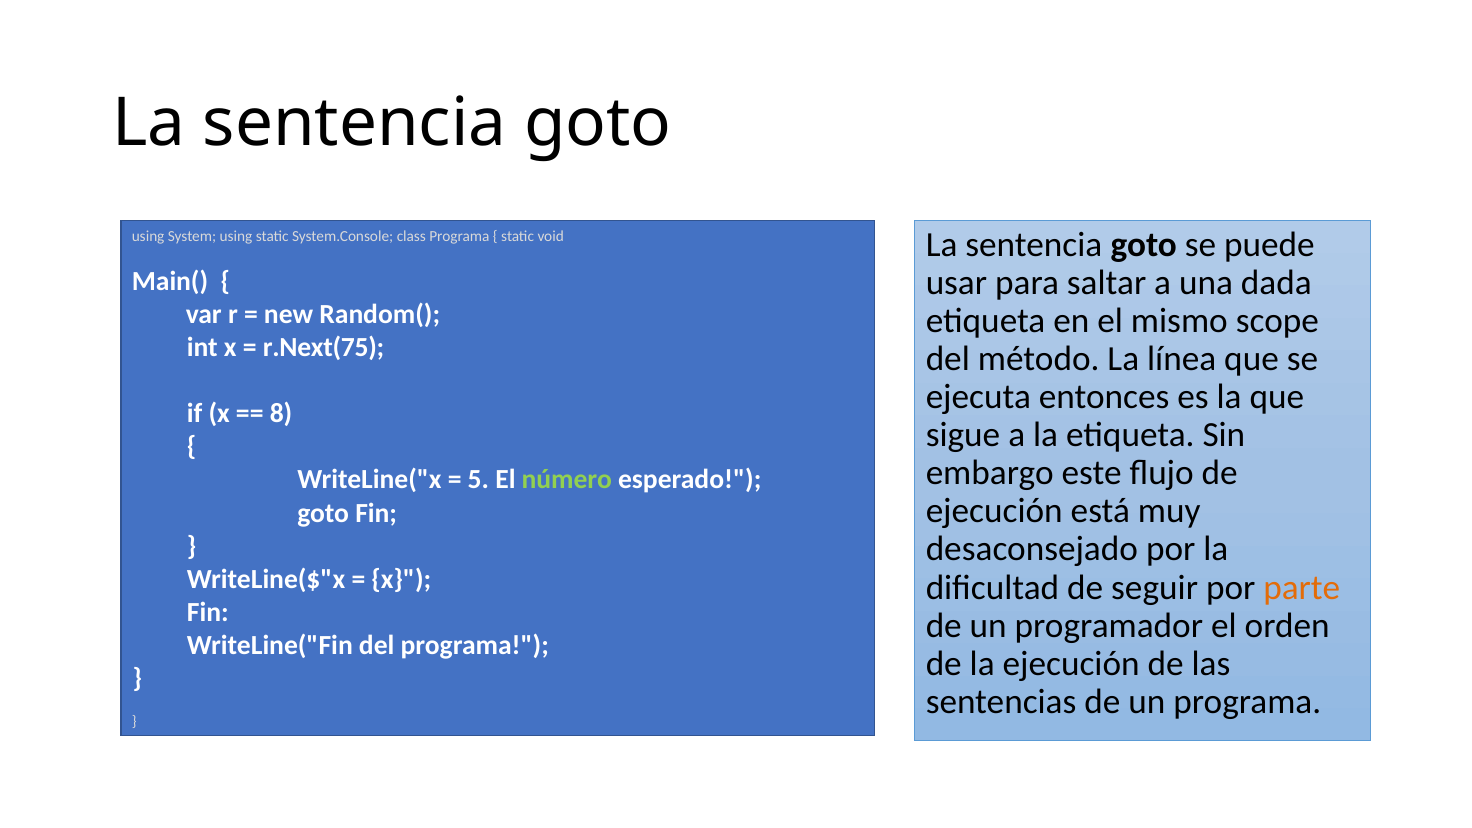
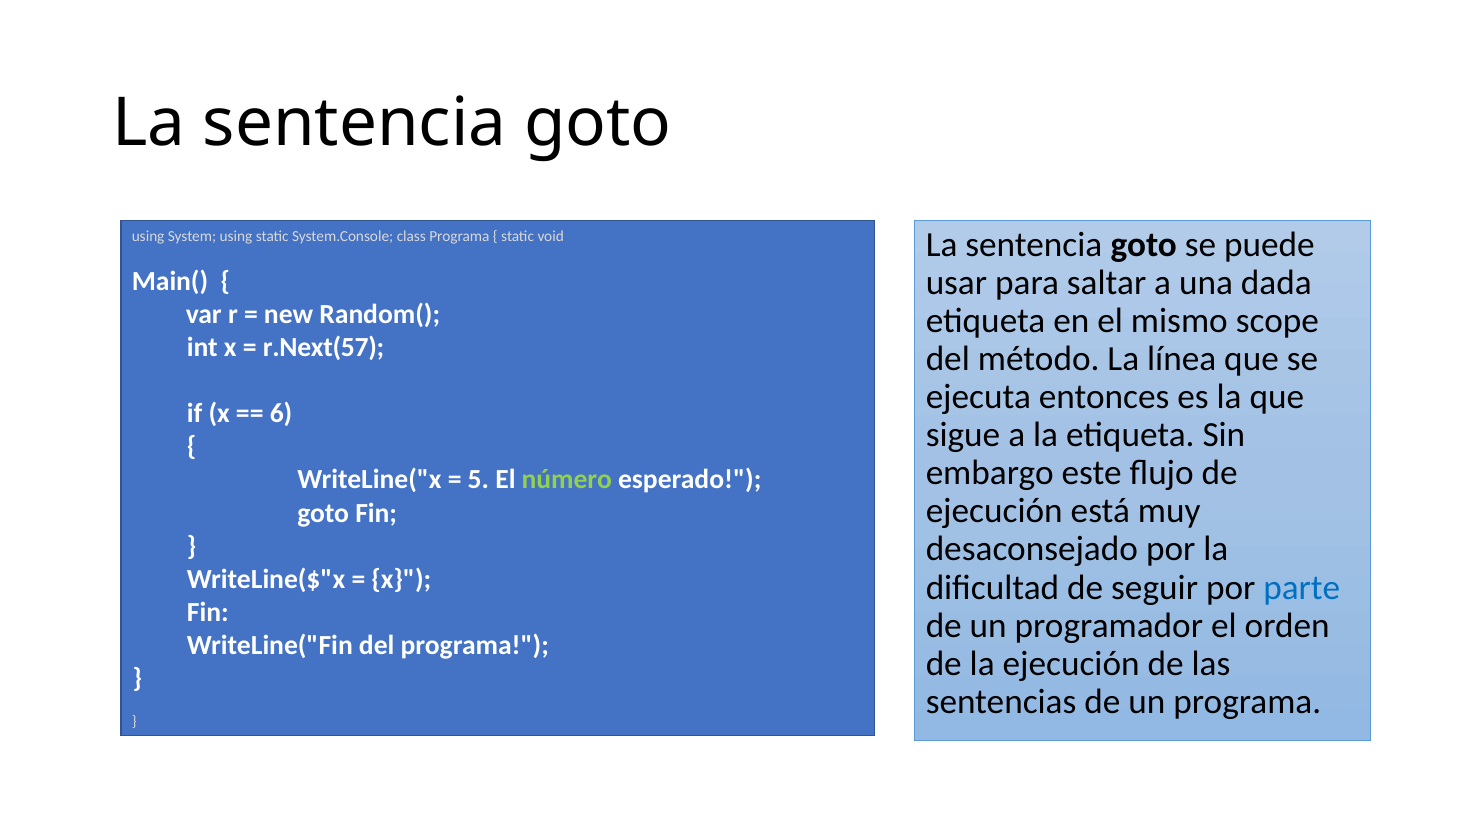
r.Next(75: r.Next(75 -> r.Next(57
8: 8 -> 6
parte colour: orange -> blue
